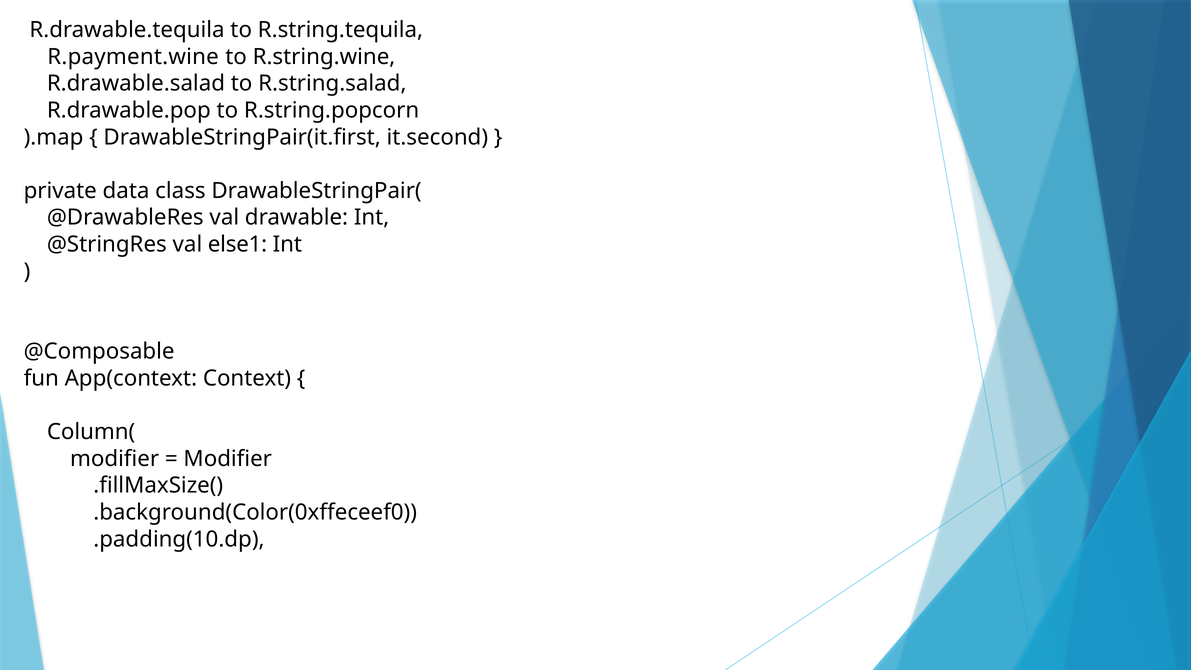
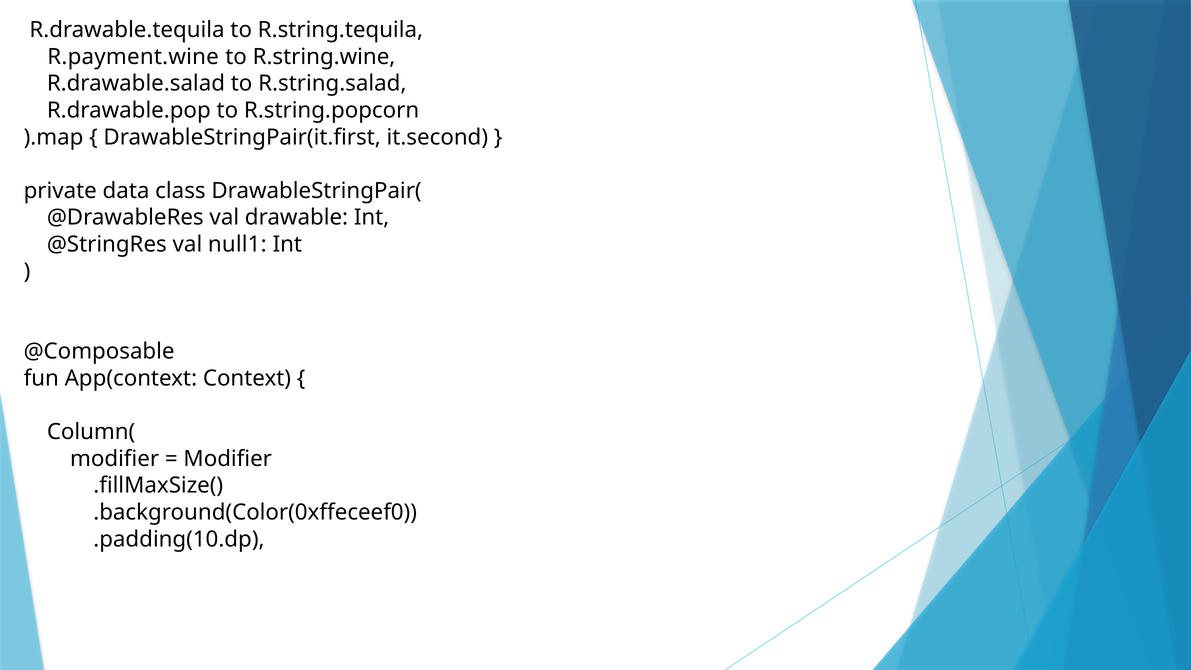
else1: else1 -> null1
